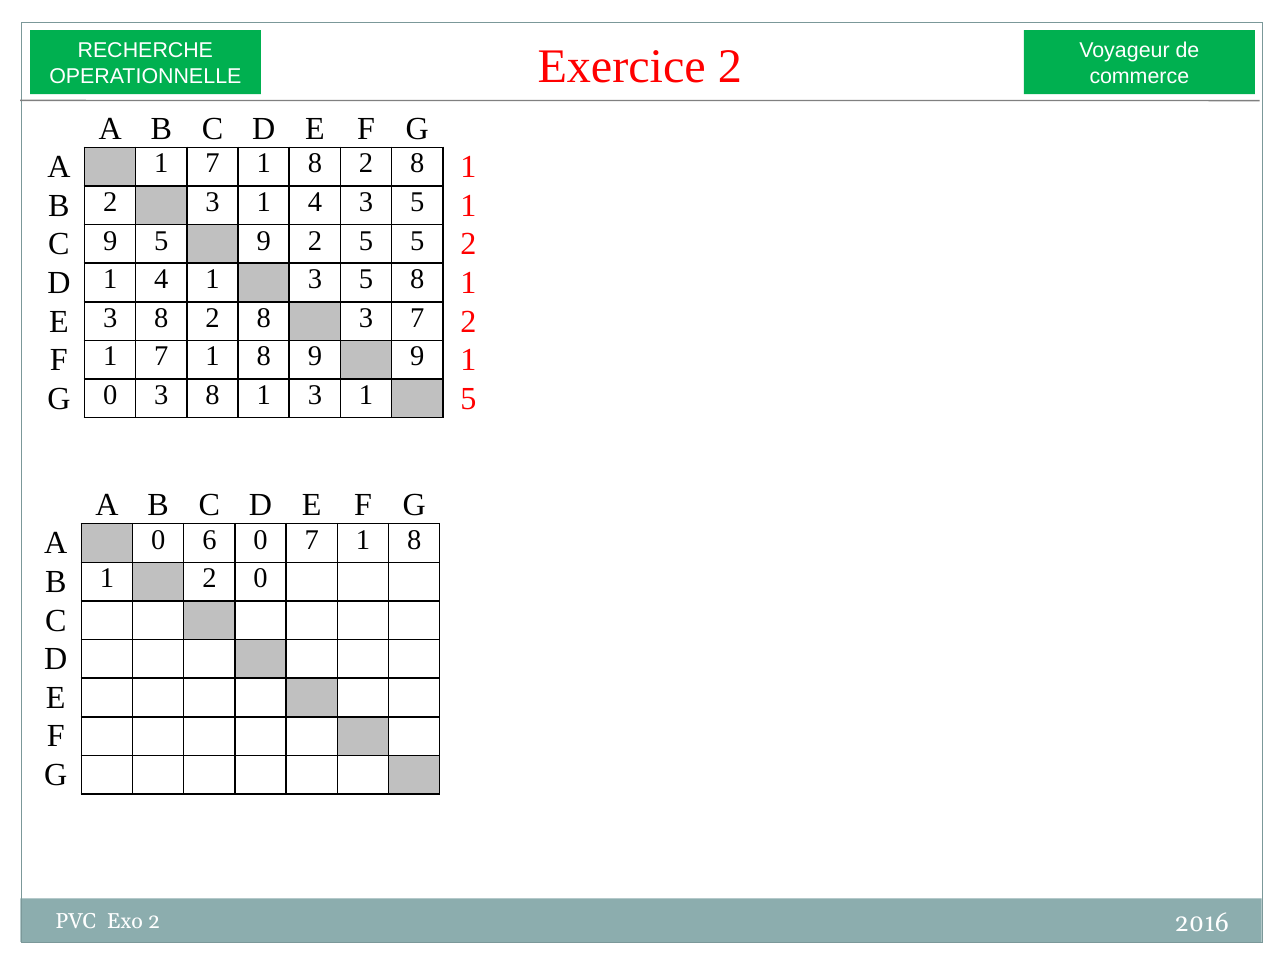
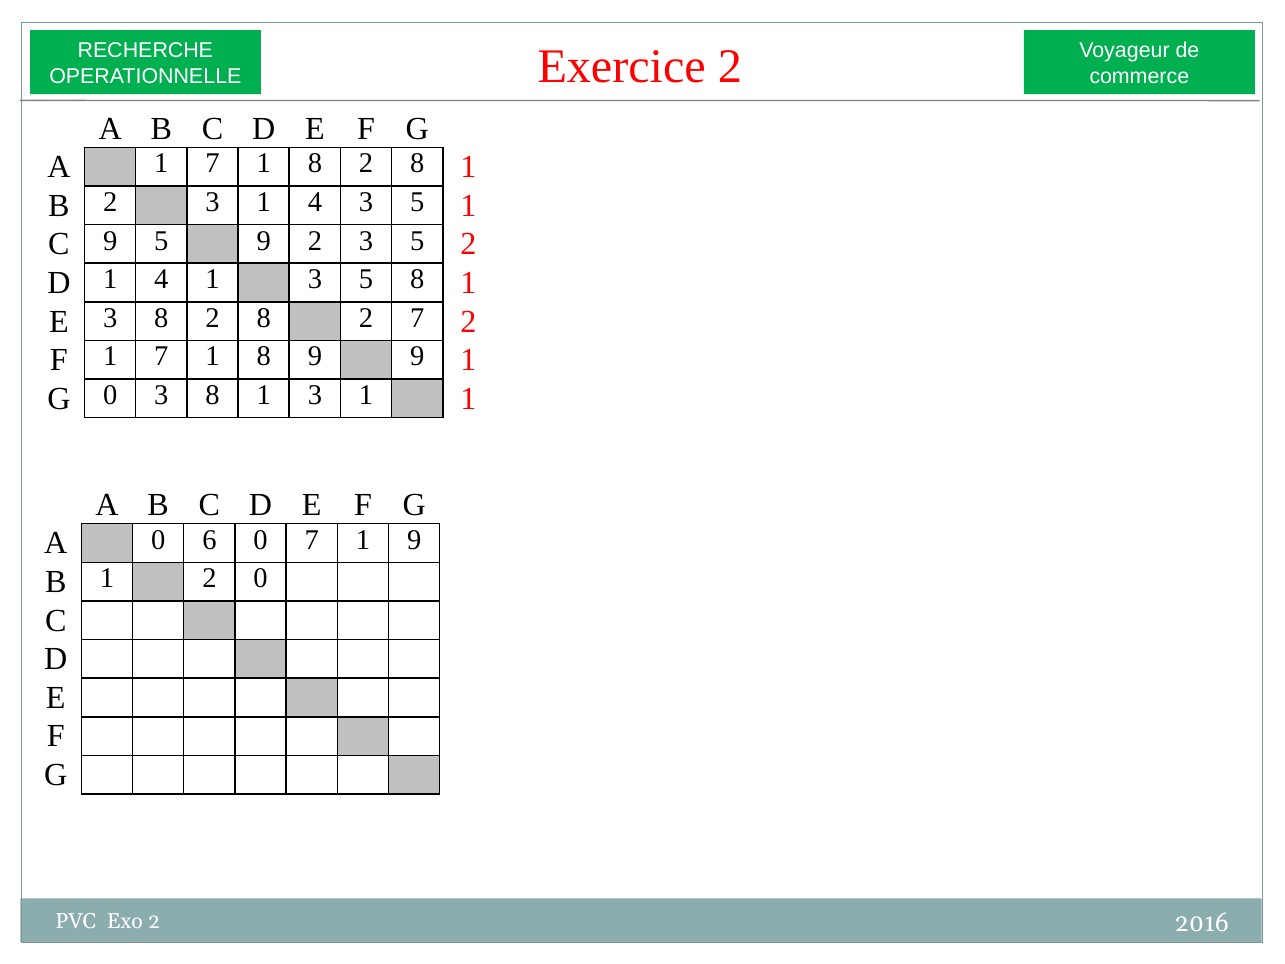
9 2 5: 5 -> 3
2 8 3: 3 -> 2
1 5: 5 -> 1
0 7 1 8: 8 -> 9
